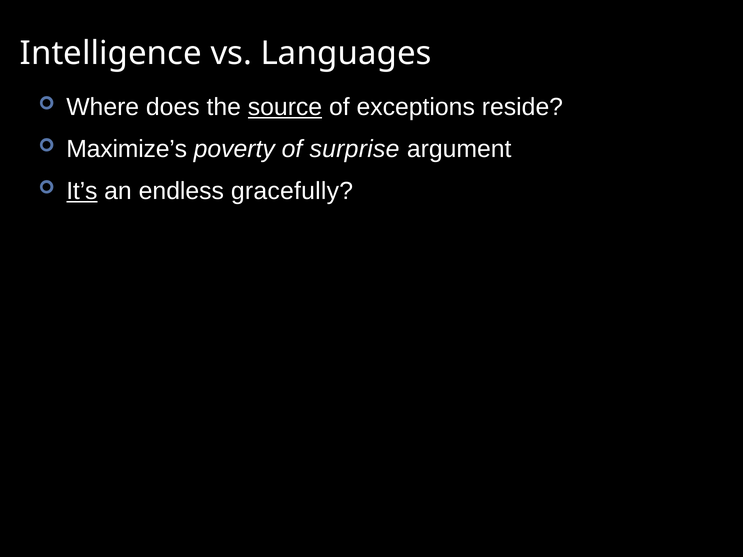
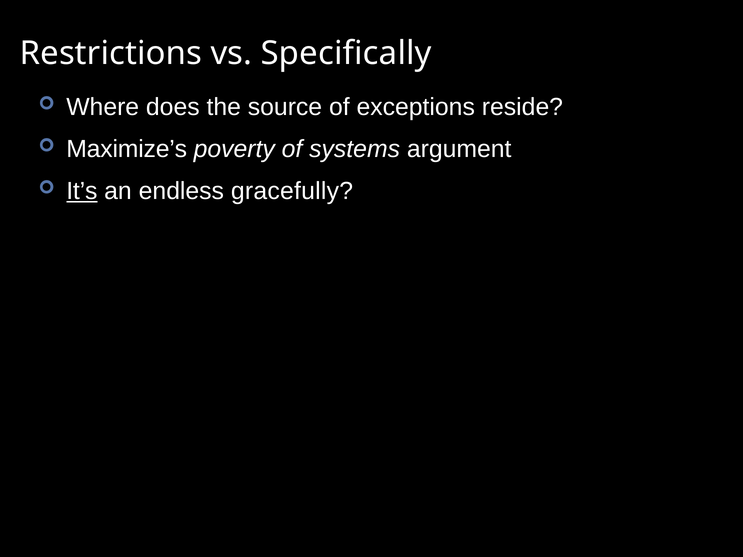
Intelligence: Intelligence -> Restrictions
Languages: Languages -> Specifically
source underline: present -> none
surprise: surprise -> systems
